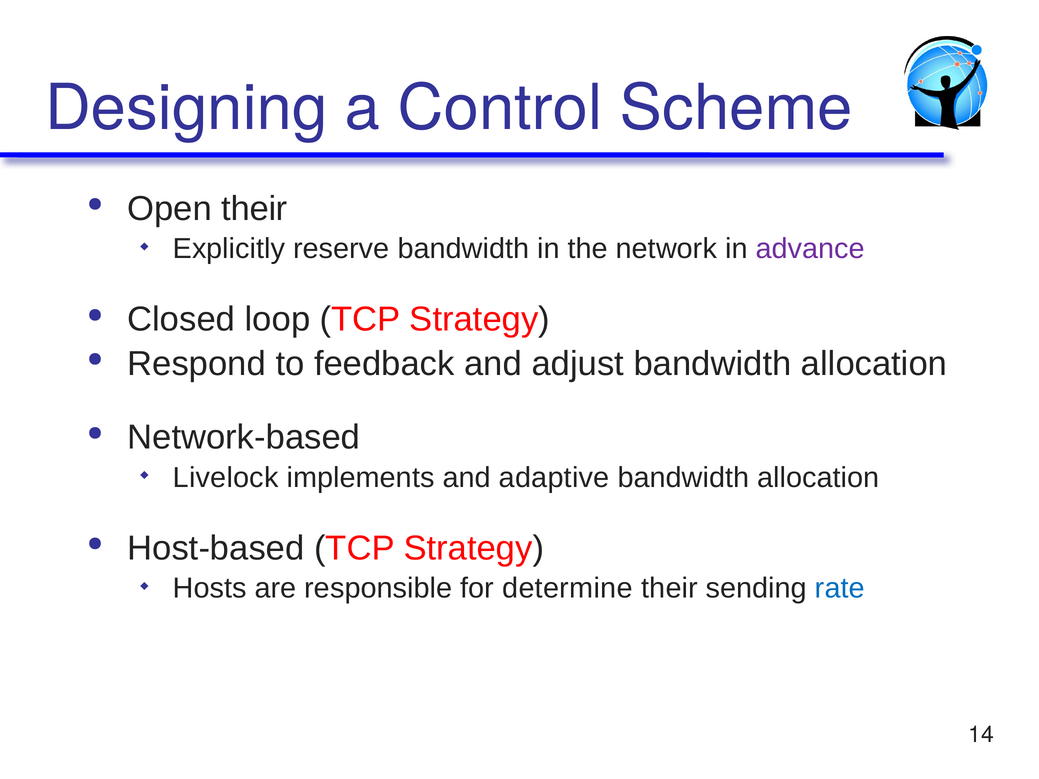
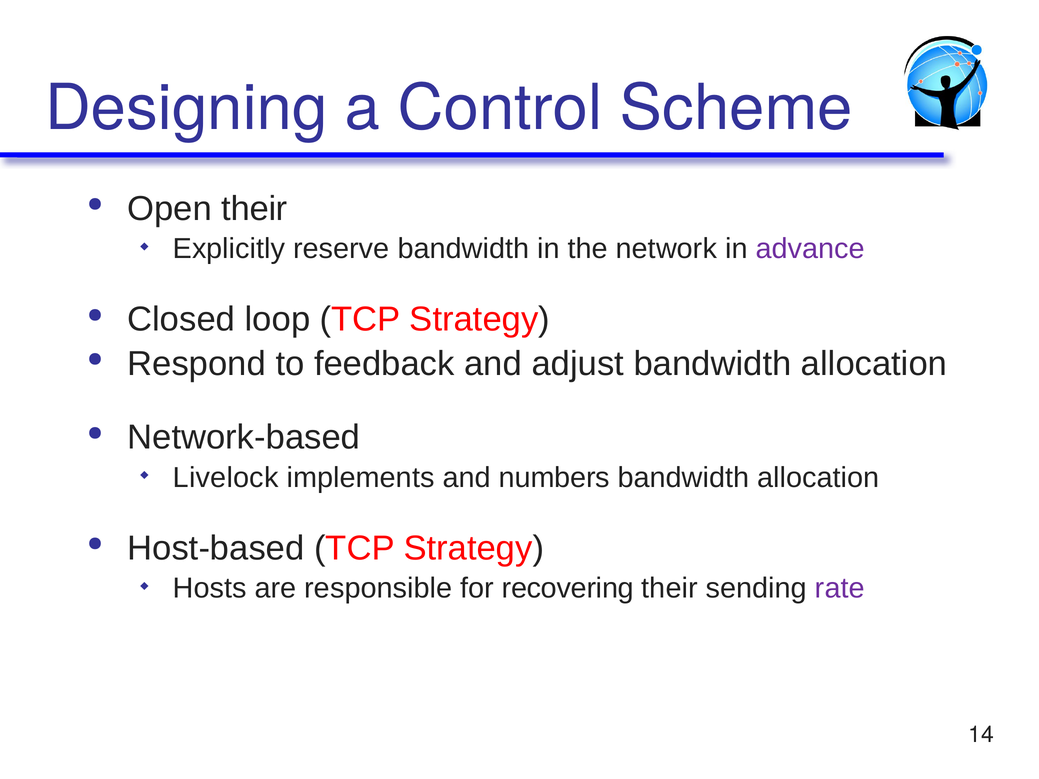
adaptive: adaptive -> numbers
determine: determine -> recovering
rate colour: blue -> purple
